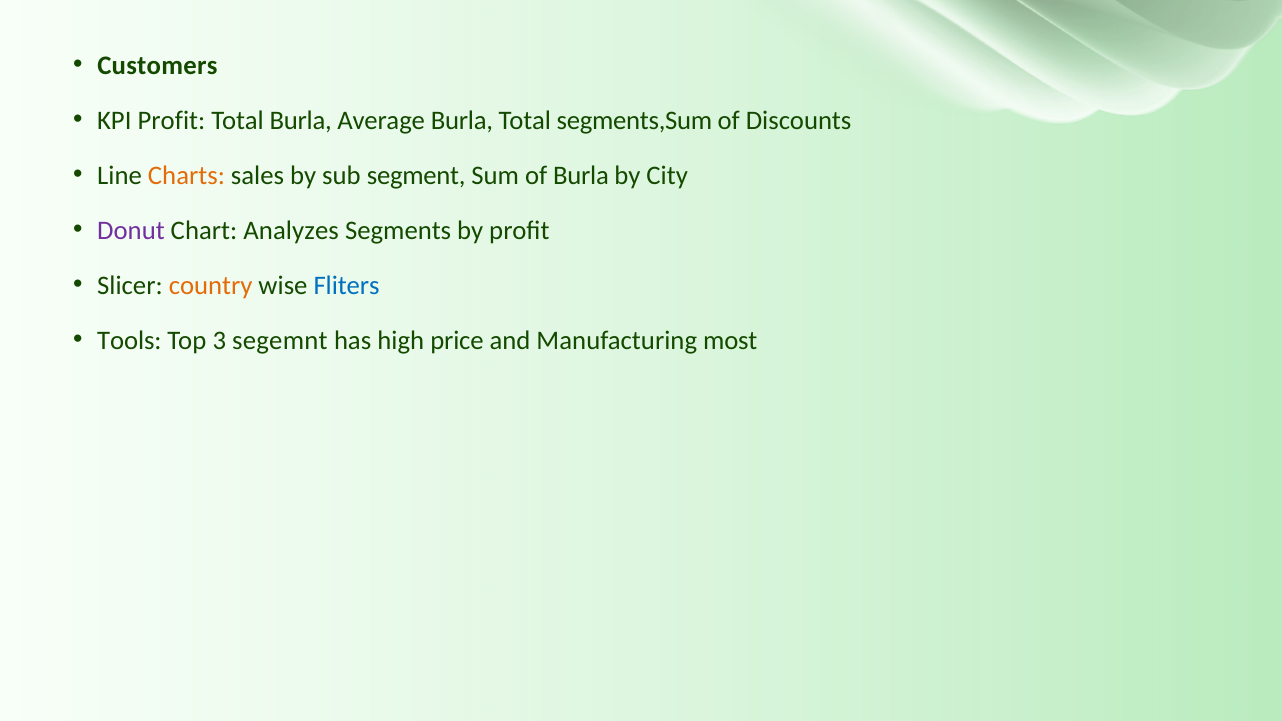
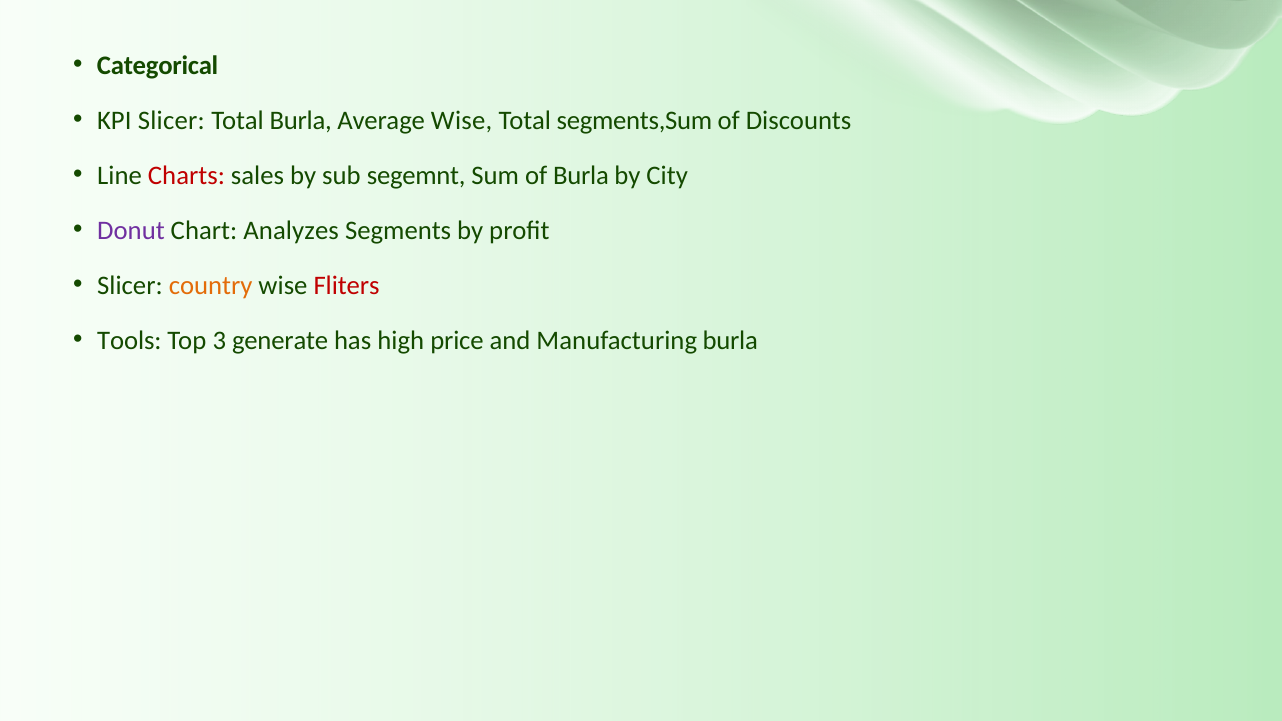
Customers: Customers -> Categorical
KPI Profit: Profit -> Slicer
Average Burla: Burla -> Wise
Charts colour: orange -> red
segment: segment -> segemnt
Fliters colour: blue -> red
segemnt: segemnt -> generate
Manufacturing most: most -> burla
